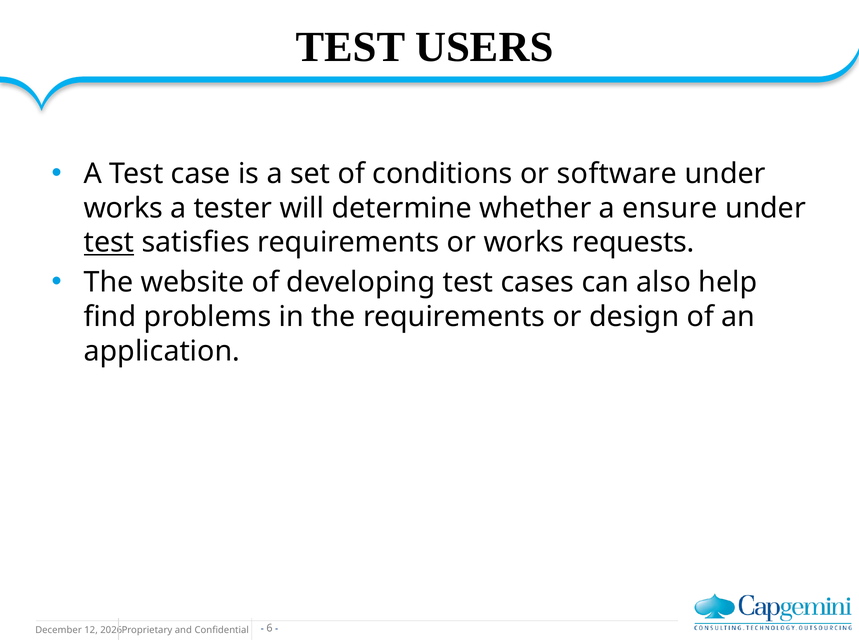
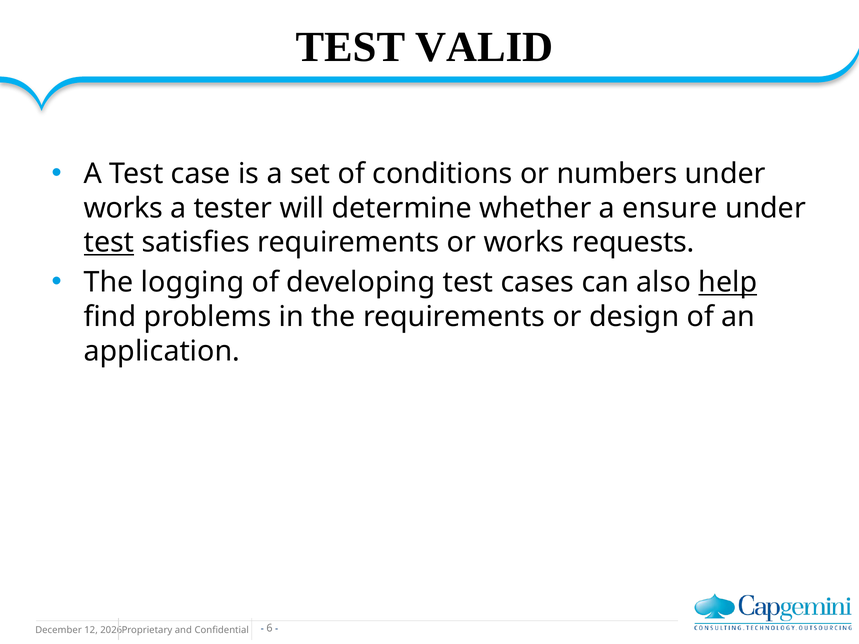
USERS: USERS -> VALID
software: software -> numbers
website: website -> logging
help underline: none -> present
